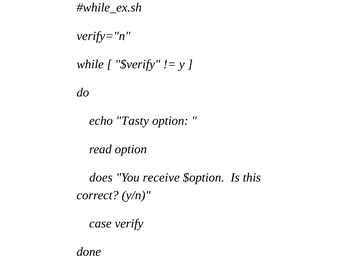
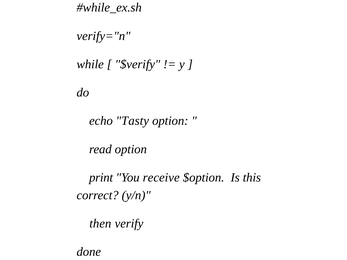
does: does -> print
case: case -> then
